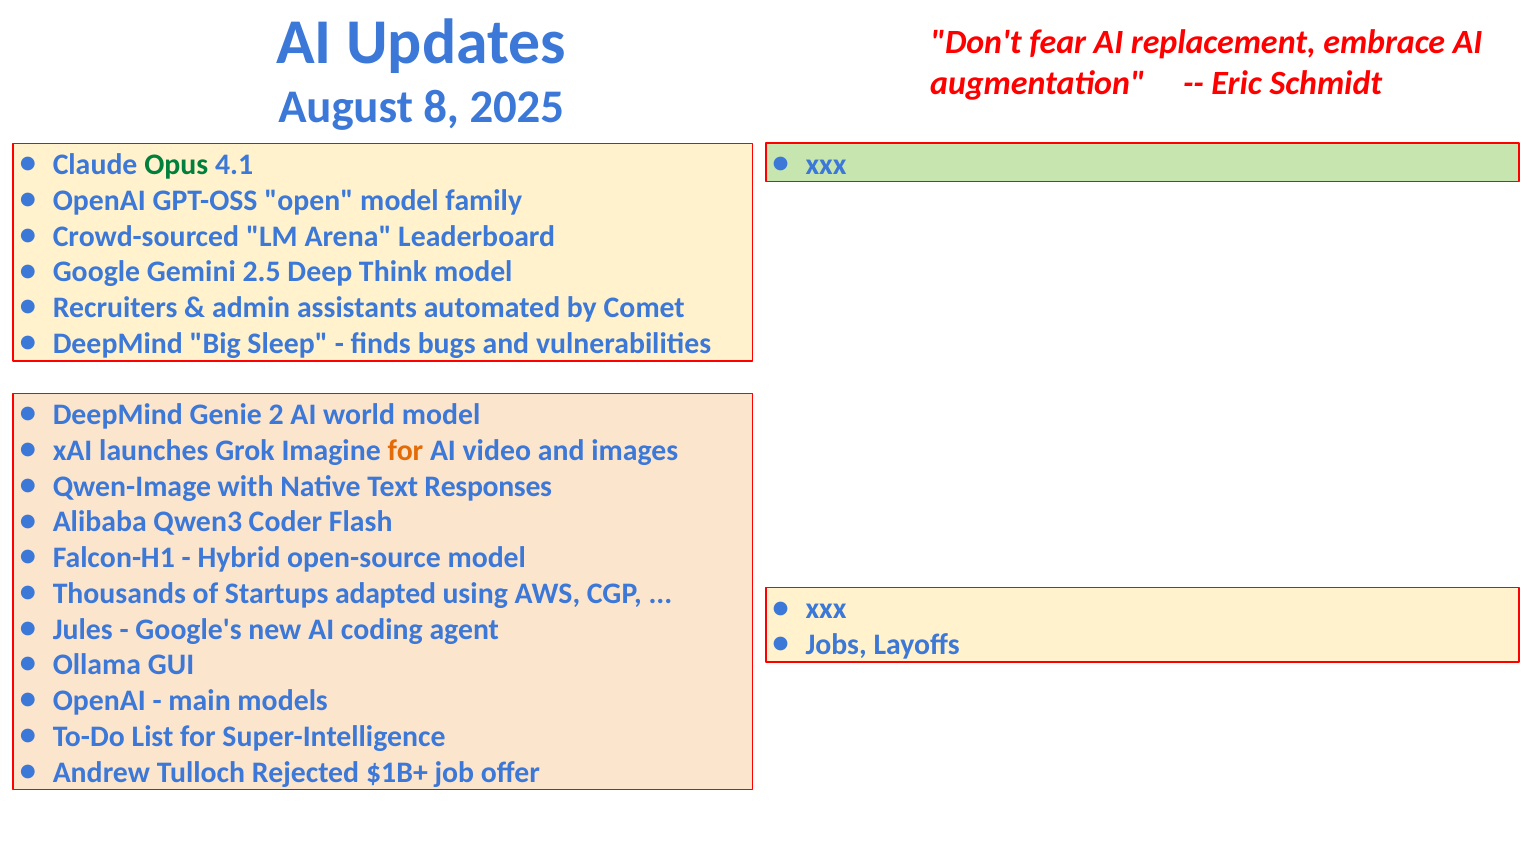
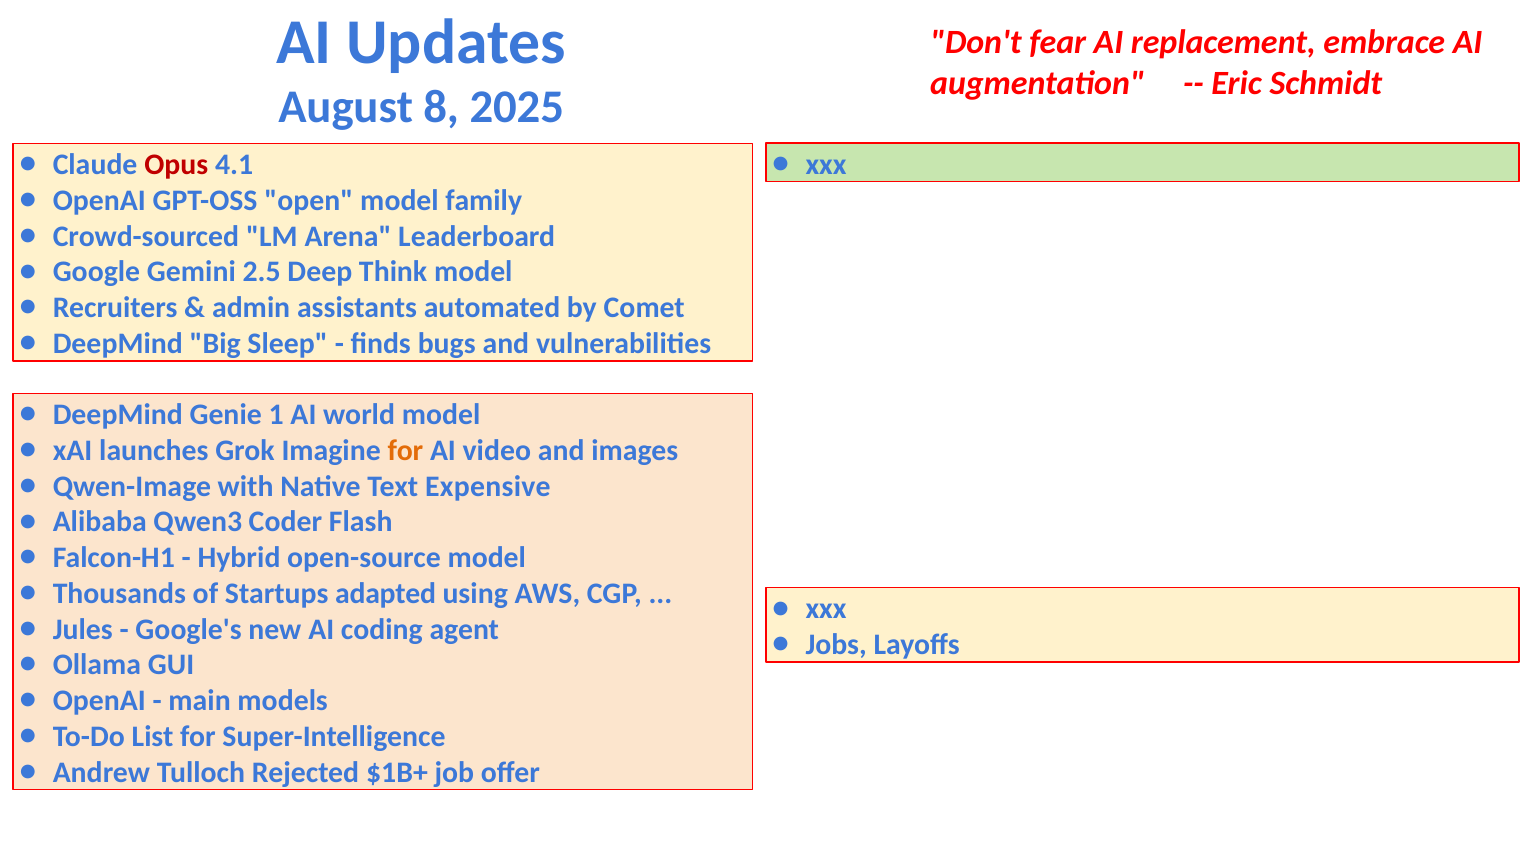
Opus colour: green -> red
2: 2 -> 1
Responses: Responses -> Expensive
